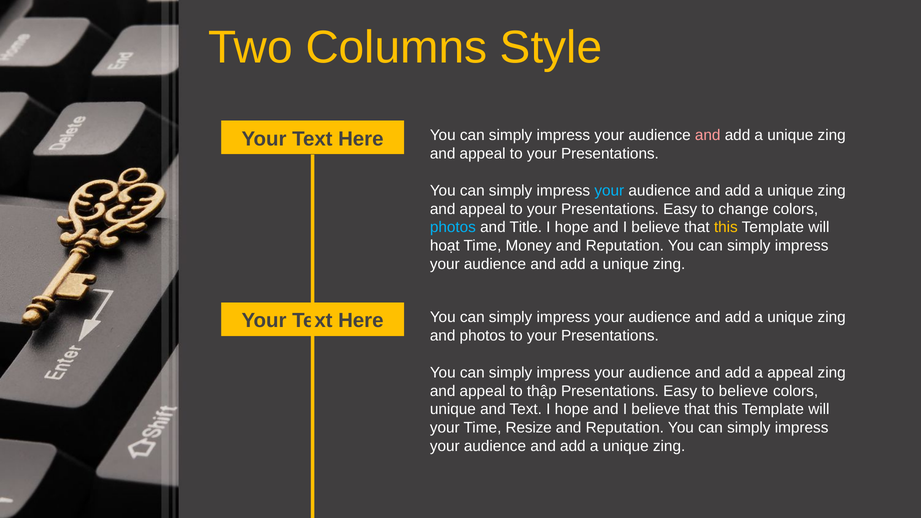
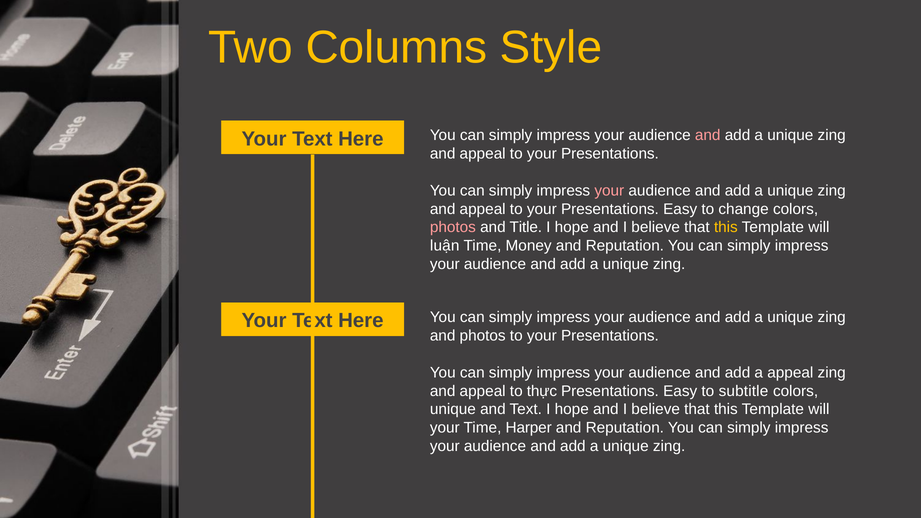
your at (609, 191) colour: light blue -> pink
photos at (453, 227) colour: light blue -> pink
hoạt: hoạt -> luận
thập: thập -> thực
to believe: believe -> subtitle
Resize: Resize -> Harper
